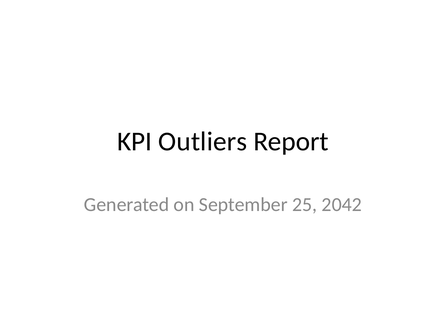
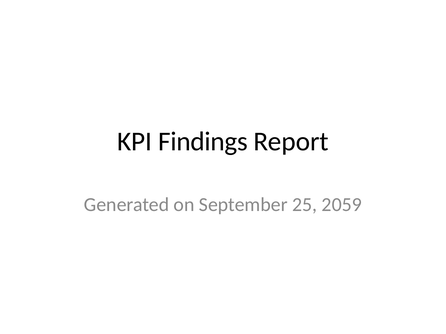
Outliers: Outliers -> Findings
2042: 2042 -> 2059
